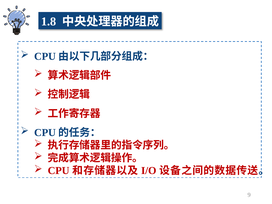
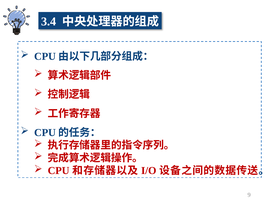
1.8: 1.8 -> 3.4
